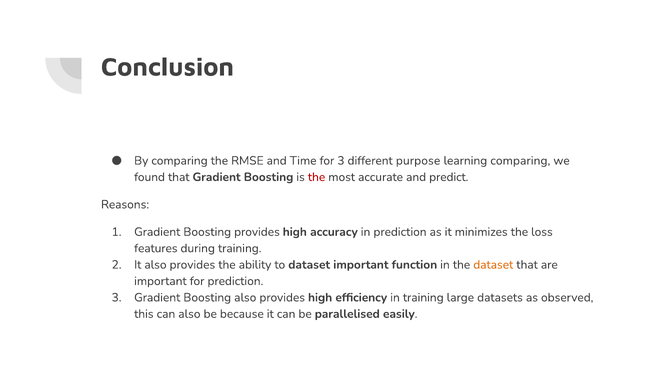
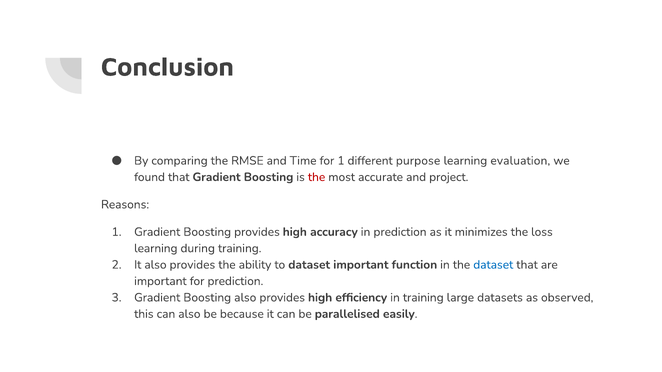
for 3: 3 -> 1
learning comparing: comparing -> evaluation
predict: predict -> project
features at (156, 249): features -> learning
dataset at (493, 265) colour: orange -> blue
